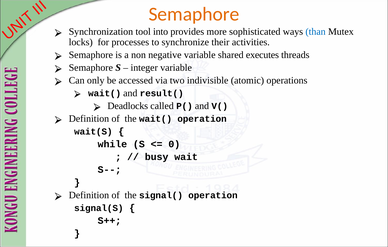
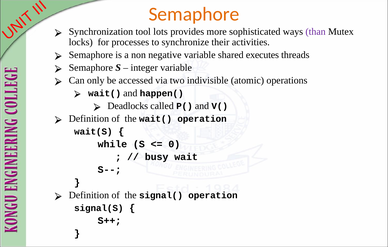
into: into -> lots
than colour: blue -> purple
result(: result( -> happen(
